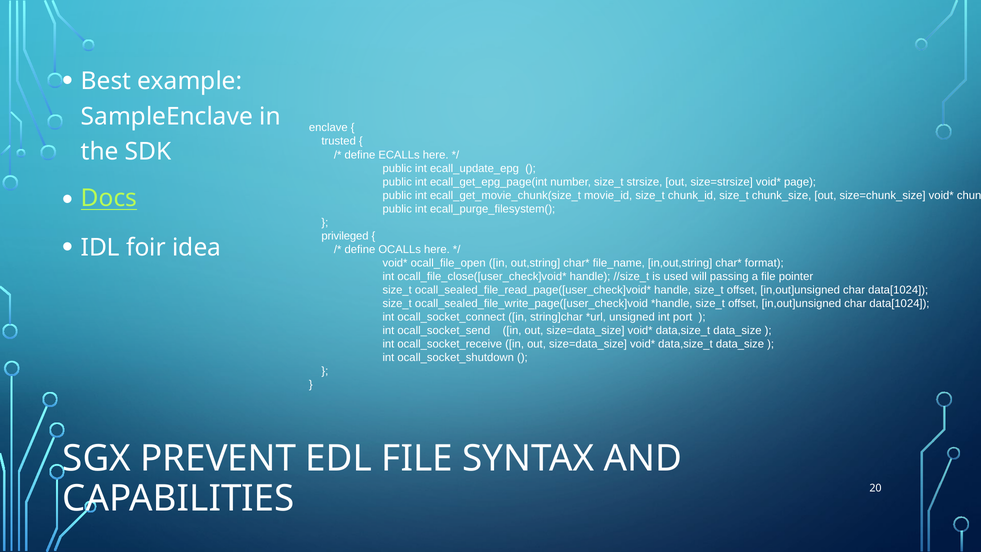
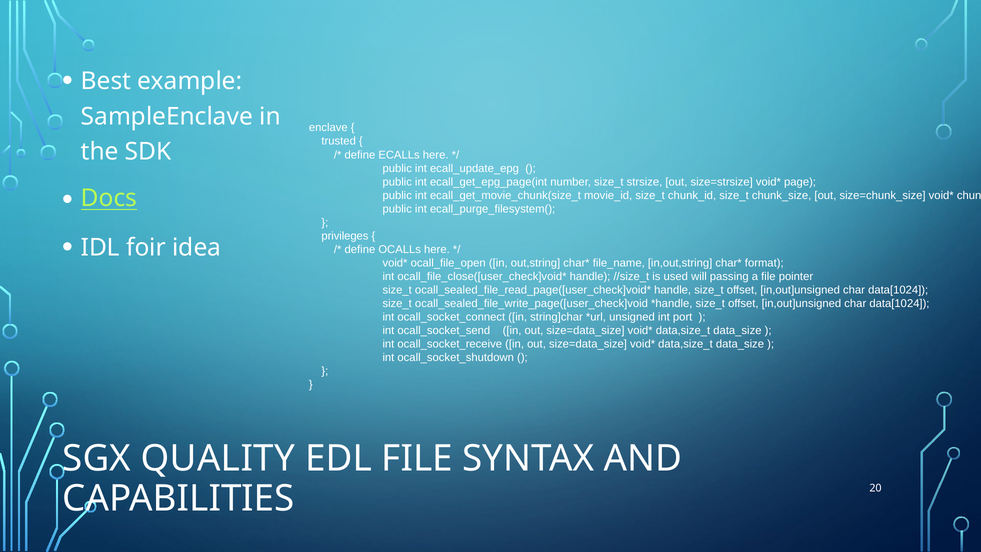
privileged: privileged -> privileges
PREVENT: PREVENT -> QUALITY
